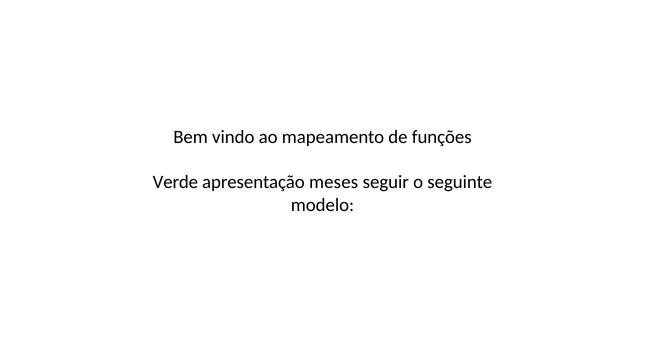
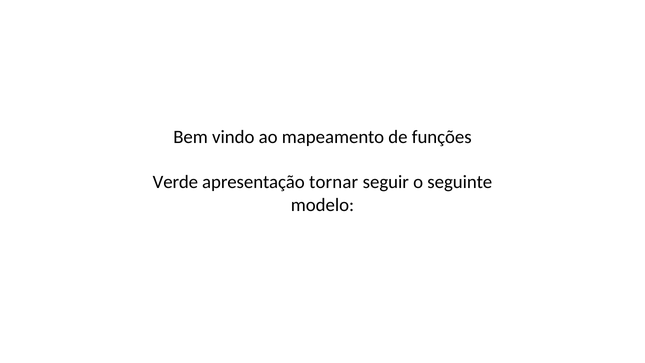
meses: meses -> tornar
